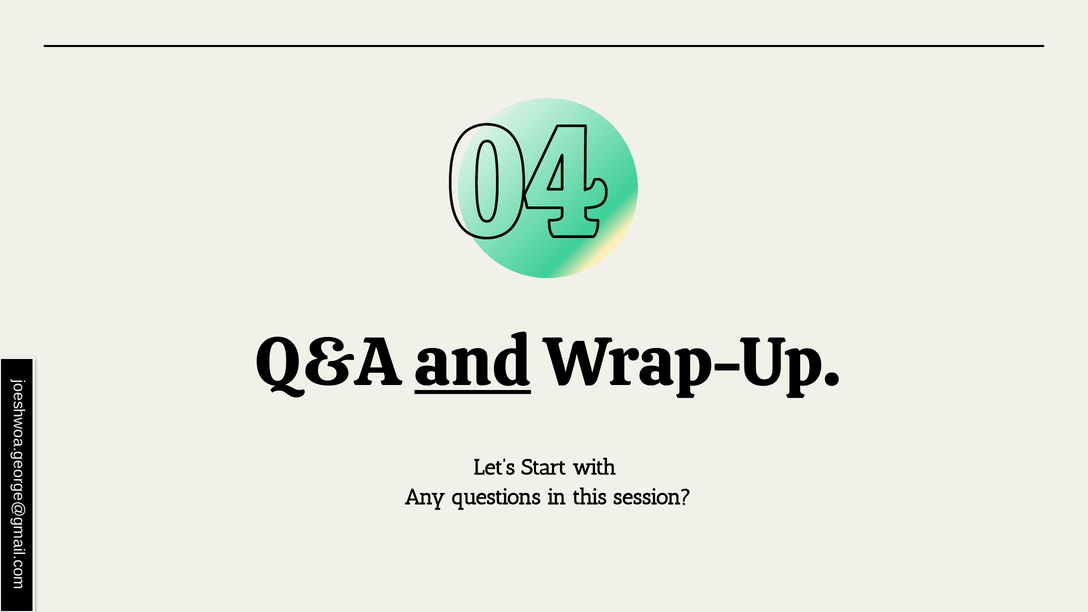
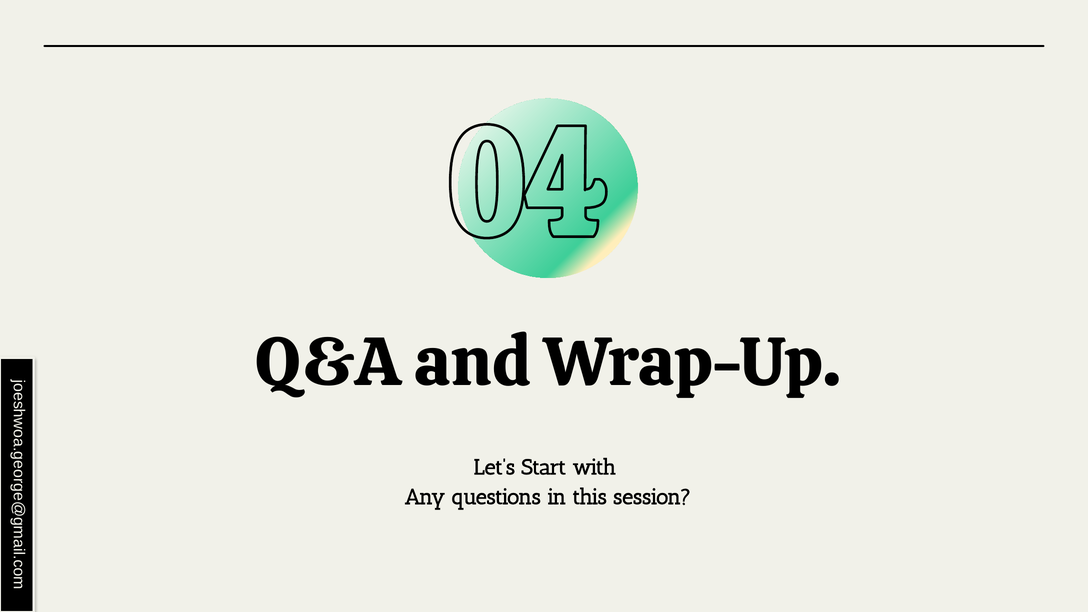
and underline: present -> none
